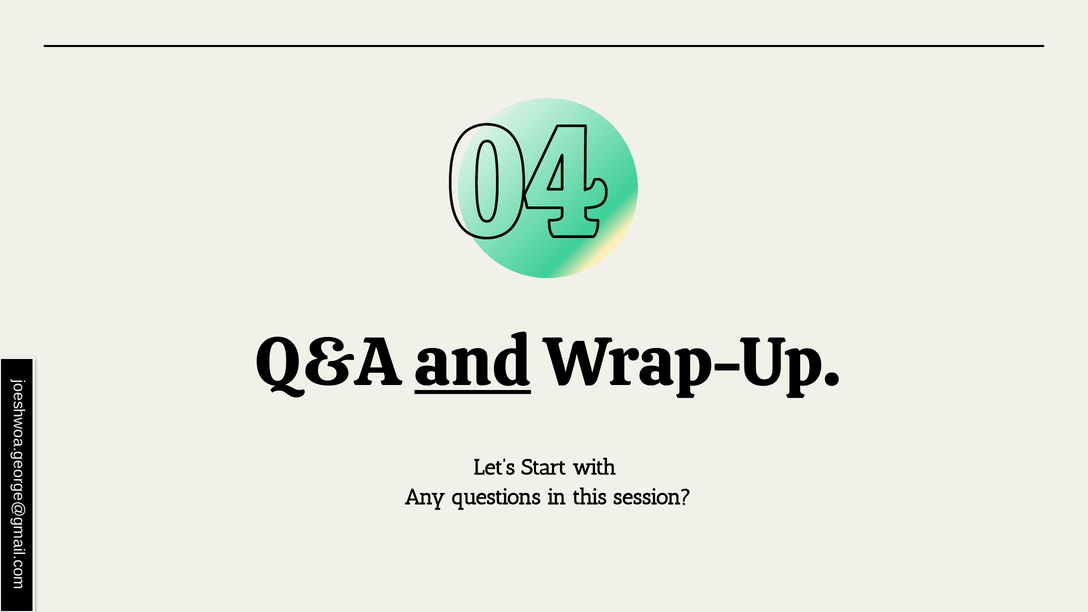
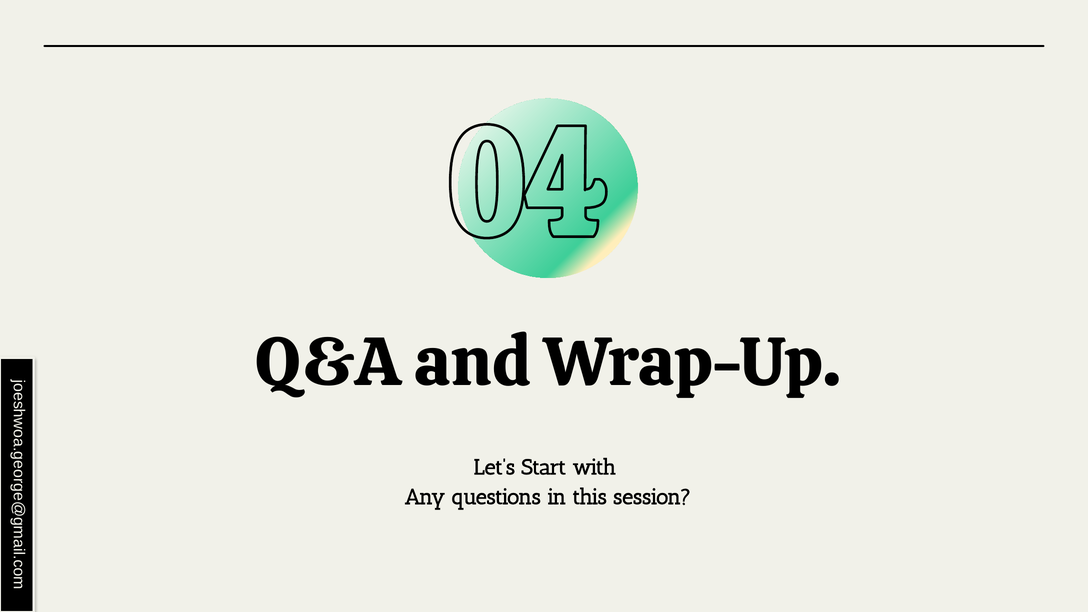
and underline: present -> none
